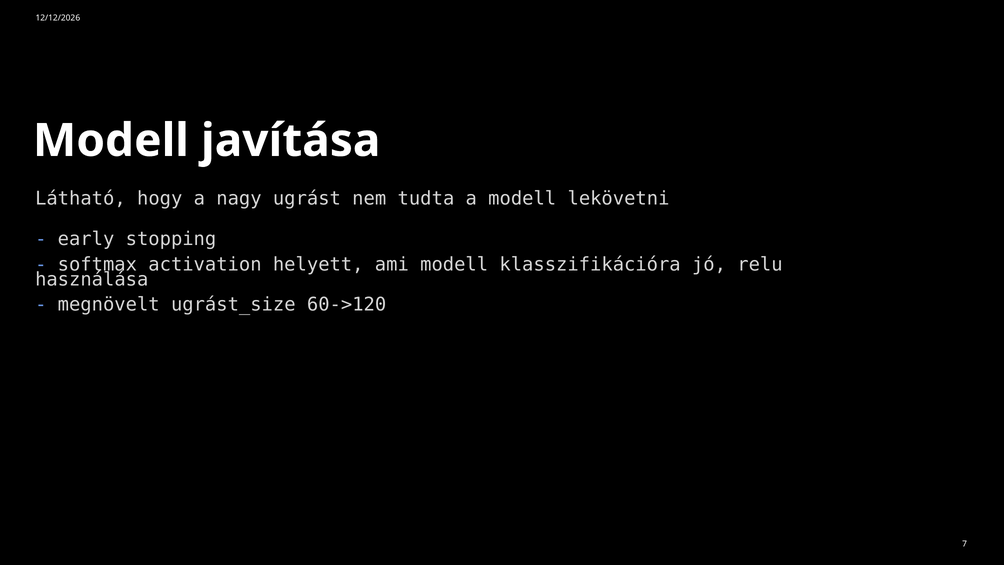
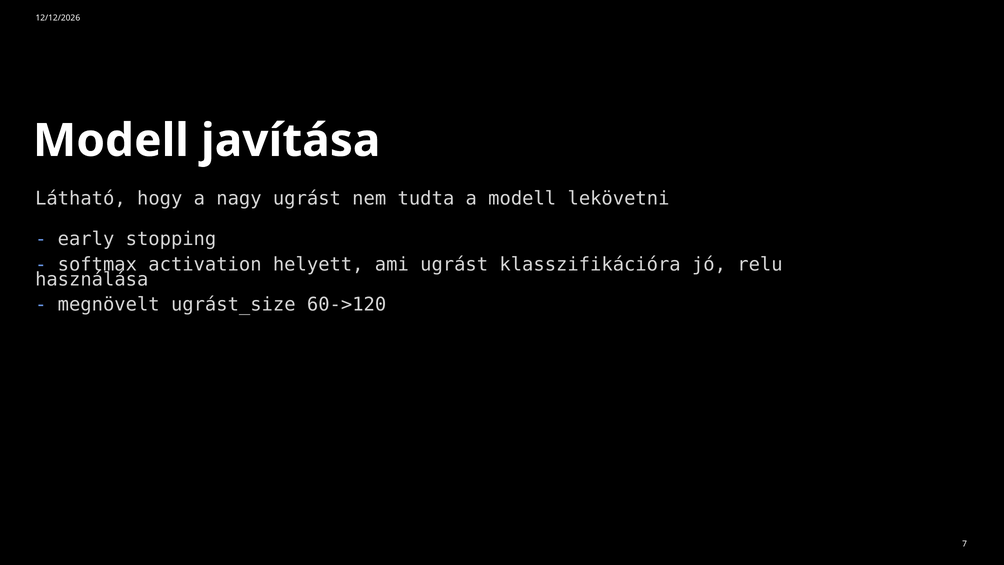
ami modell: modell -> ugrást
